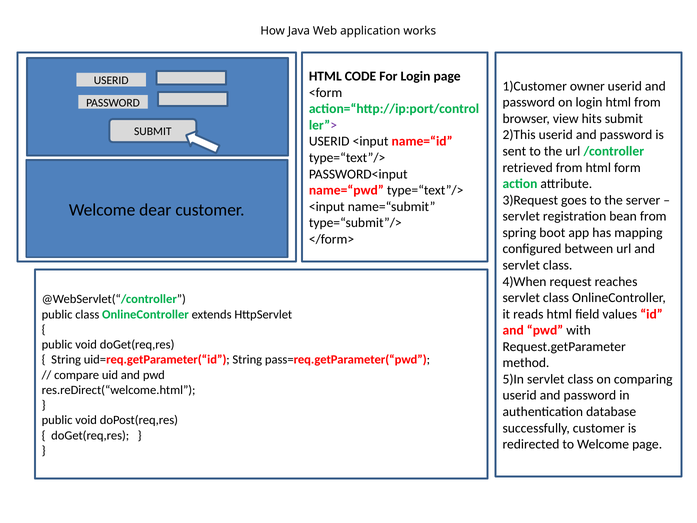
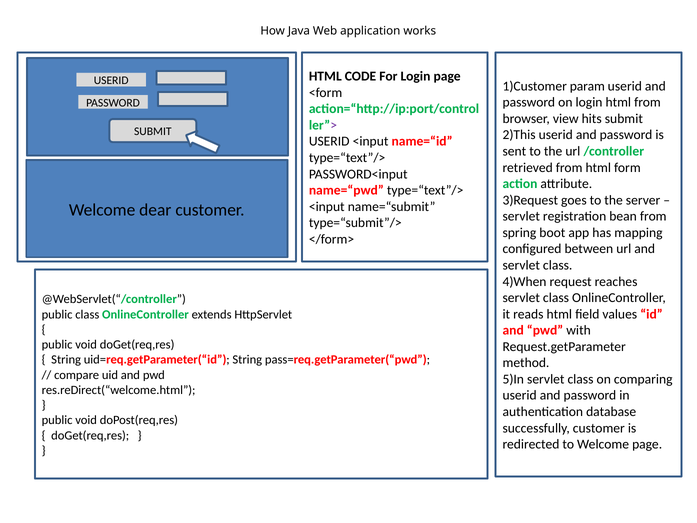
owner: owner -> param
